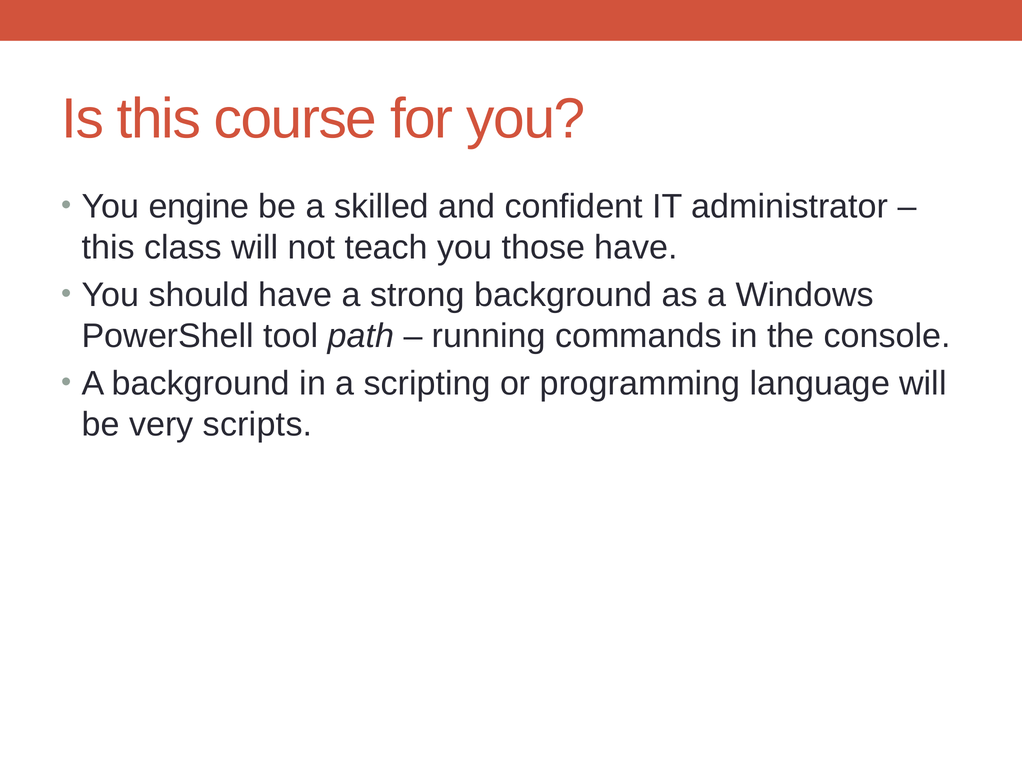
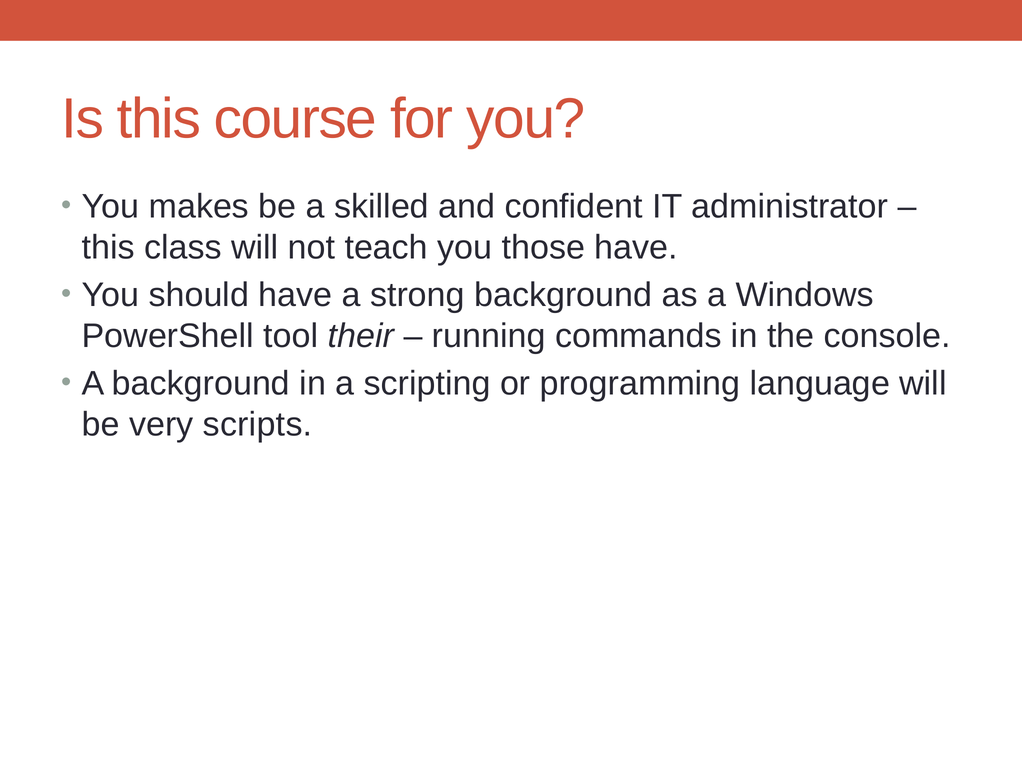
engine: engine -> makes
path: path -> their
